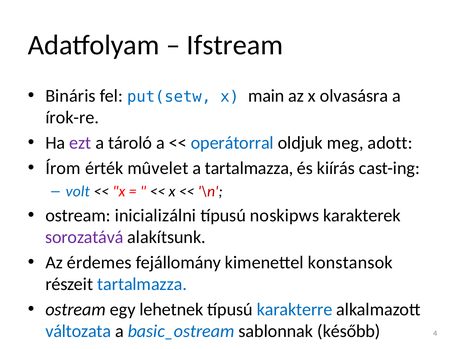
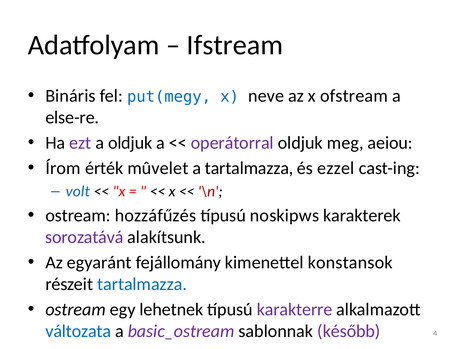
put(setw: put(setw -> put(megy
main: main -> neve
olvasásra: olvasásra -> ofstream
írok-re: írok-re -> else-re
a tároló: tároló -> oldjuk
operátorral colour: blue -> purple
adott: adott -> aeiou
kiírás: kiírás -> ezzel
inicializálni: inicializálni -> hozzáfűzés
érdemes: érdemes -> egyaránt
karakterre colour: blue -> purple
basic_ostream colour: blue -> purple
később colour: black -> purple
